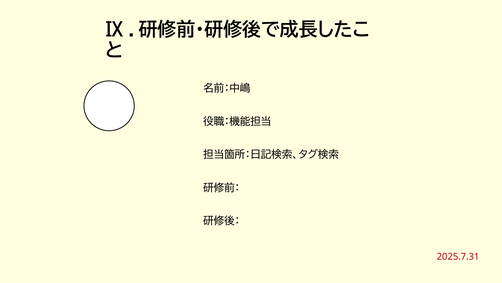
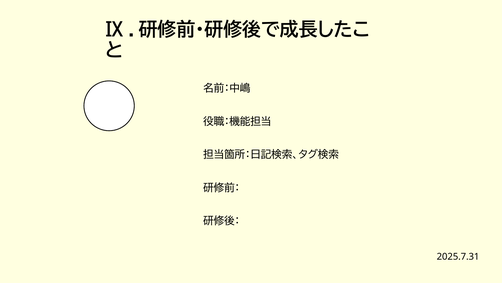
2025.7.31 colour: red -> black
